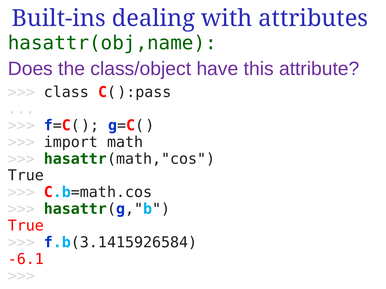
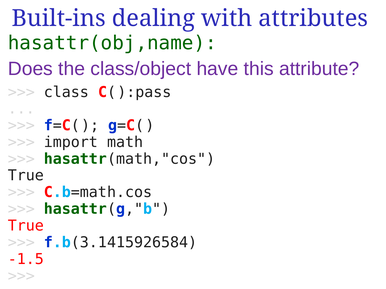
-6.1: -6.1 -> -1.5
